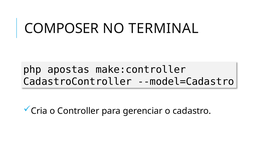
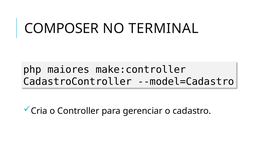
apostas: apostas -> maiores
